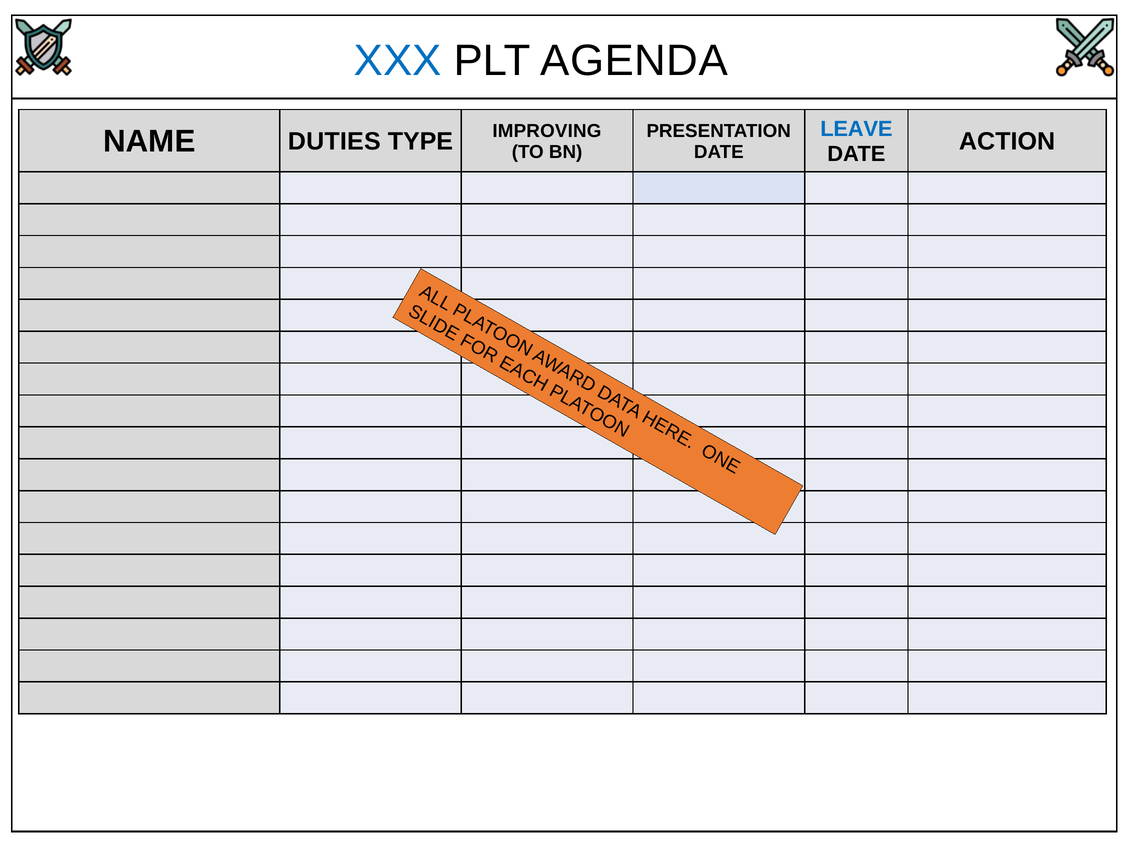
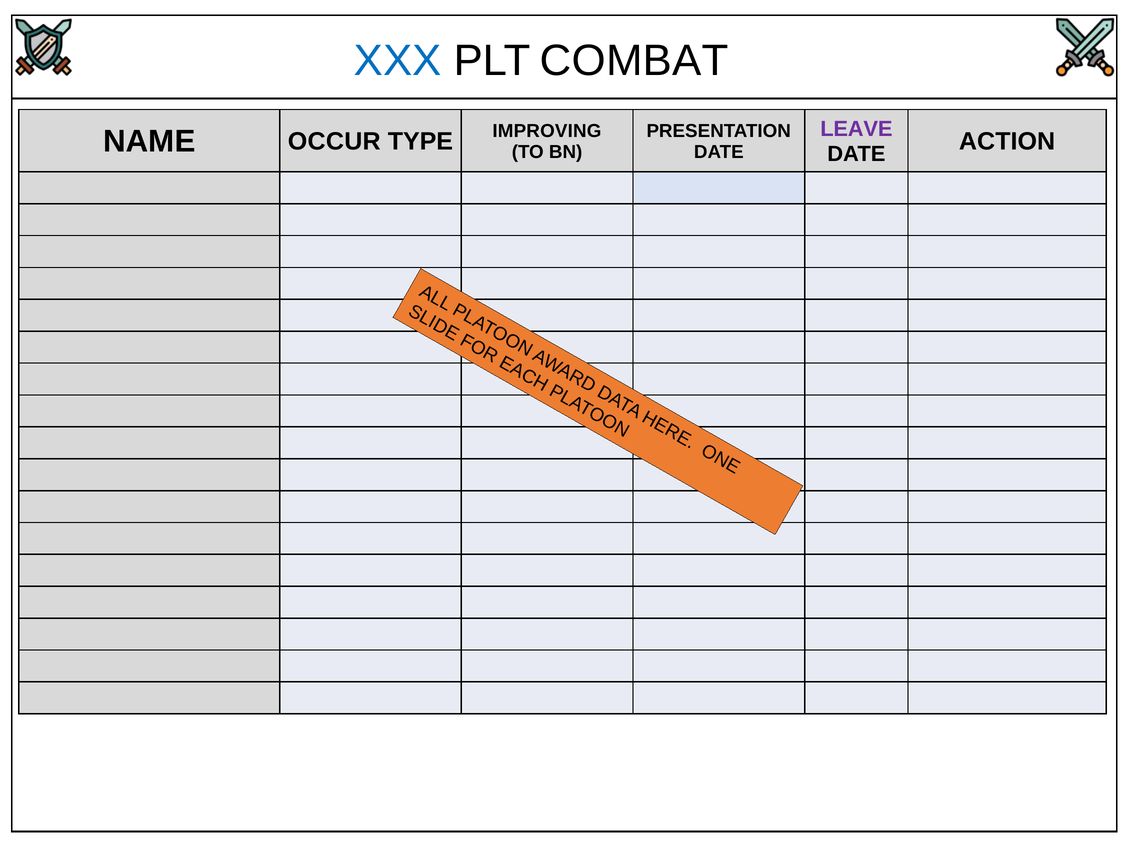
AGENDA: AGENDA -> COMBAT
LEAVE colour: blue -> purple
DUTIES: DUTIES -> OCCUR
